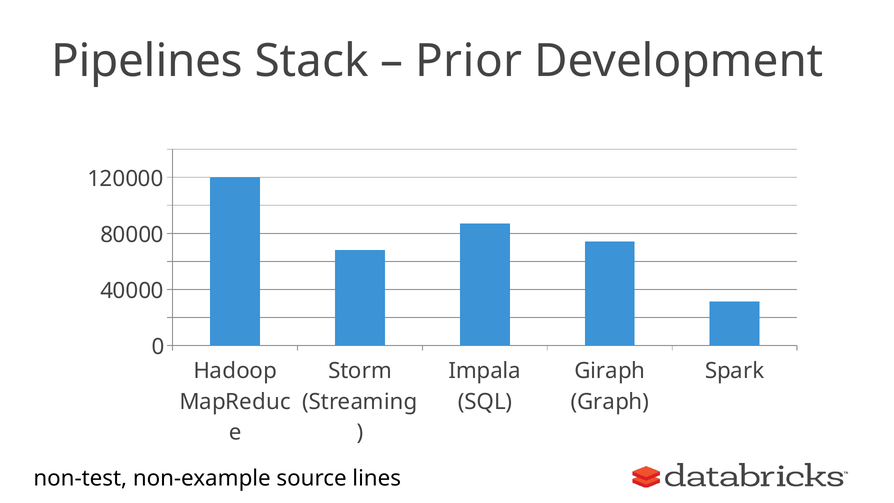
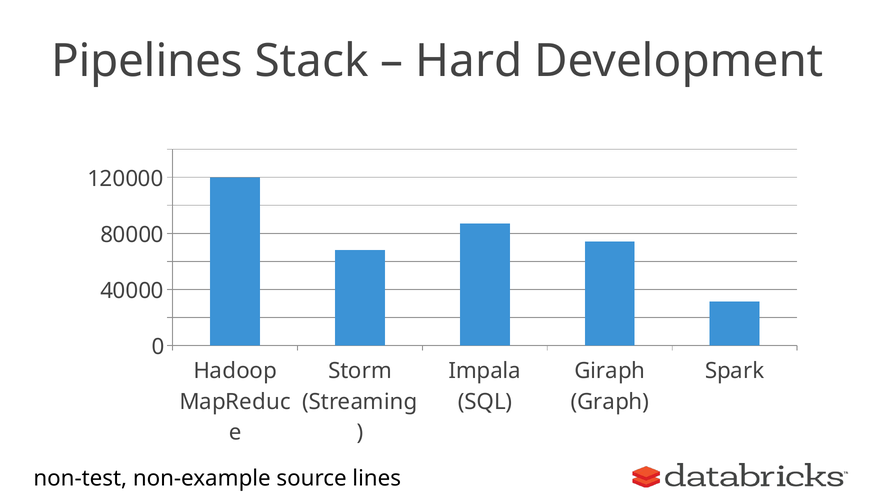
Prior: Prior -> Hard
